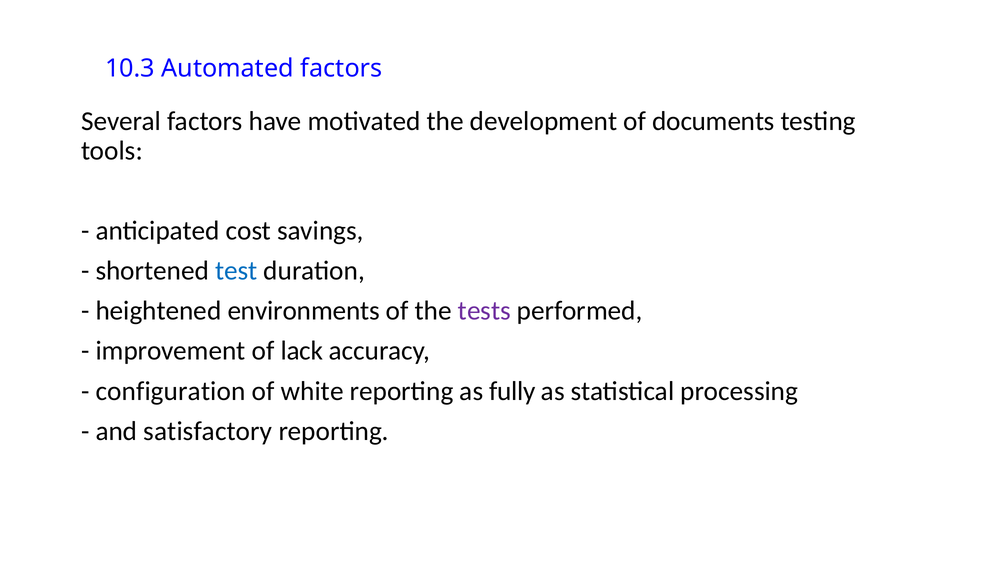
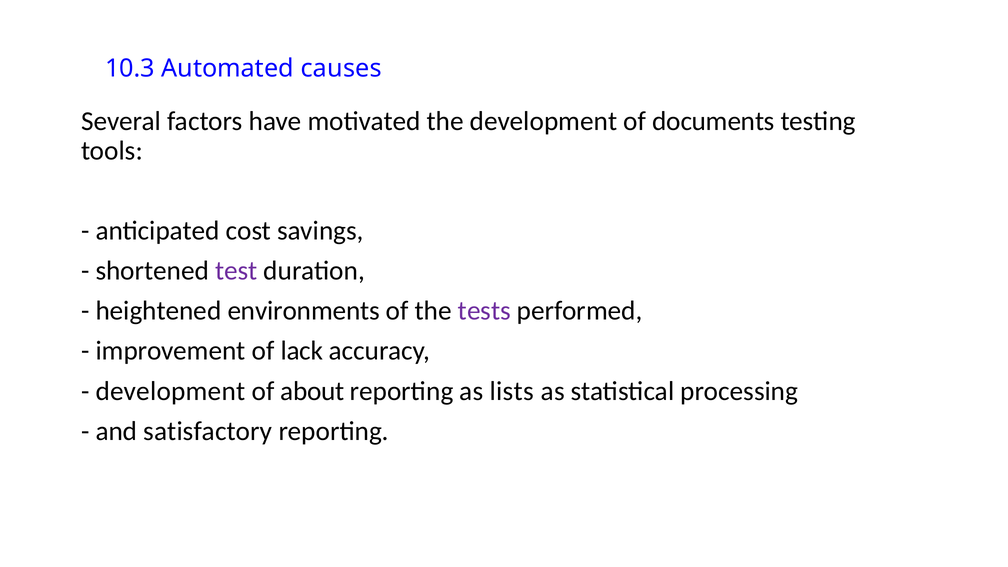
Automated factors: factors -> causes
test colour: blue -> purple
configuration at (170, 391): configuration -> development
white: white -> about
fully: fully -> lists
